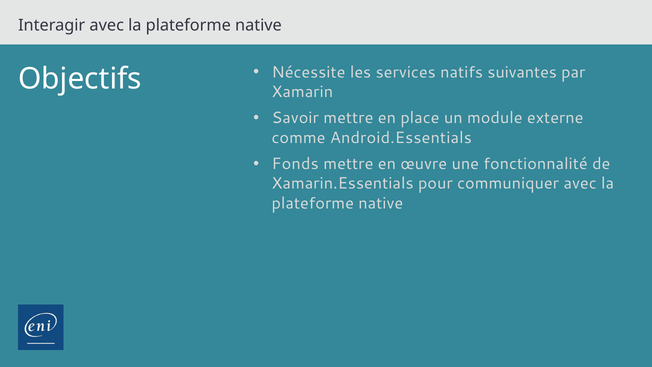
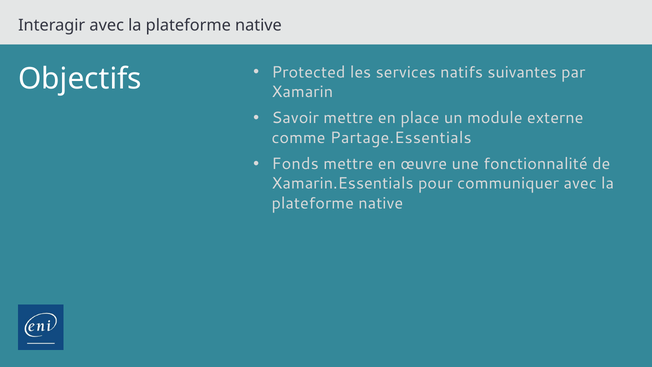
Nécessite: Nécessite -> Protected
Android.Essentials: Android.Essentials -> Partage.Essentials
